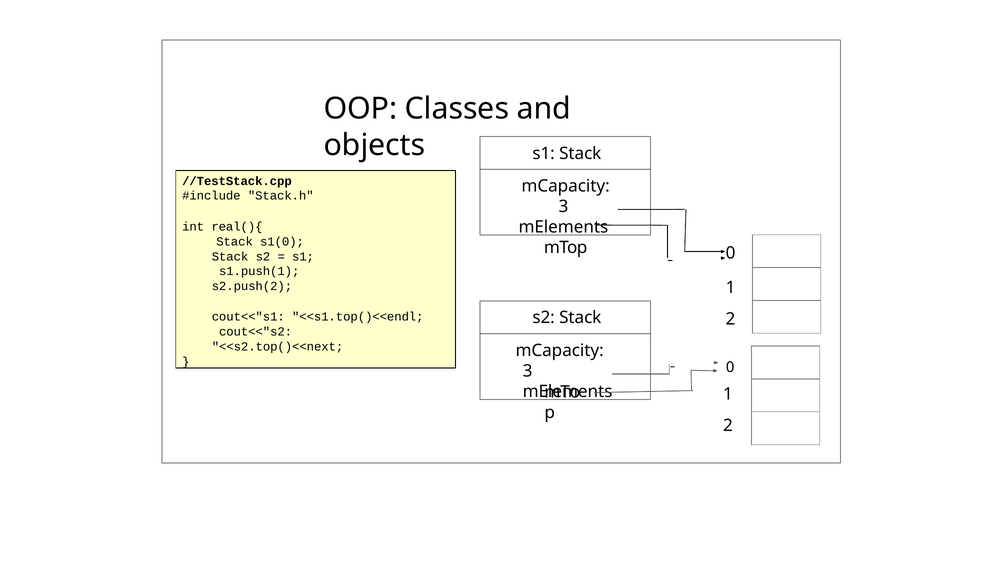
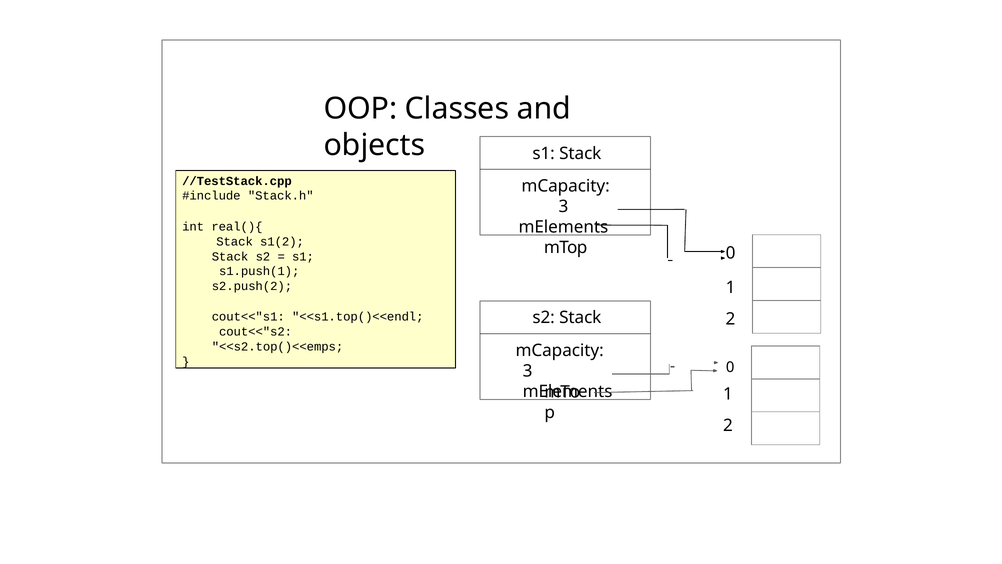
s1(0: s1(0 -> s1(2
<<s2.top()<<next: <<s2.top()<<next -> <<s2.top()<<emps
